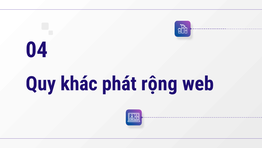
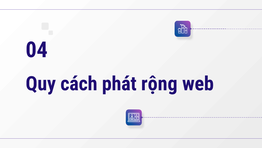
khác: khác -> cách
